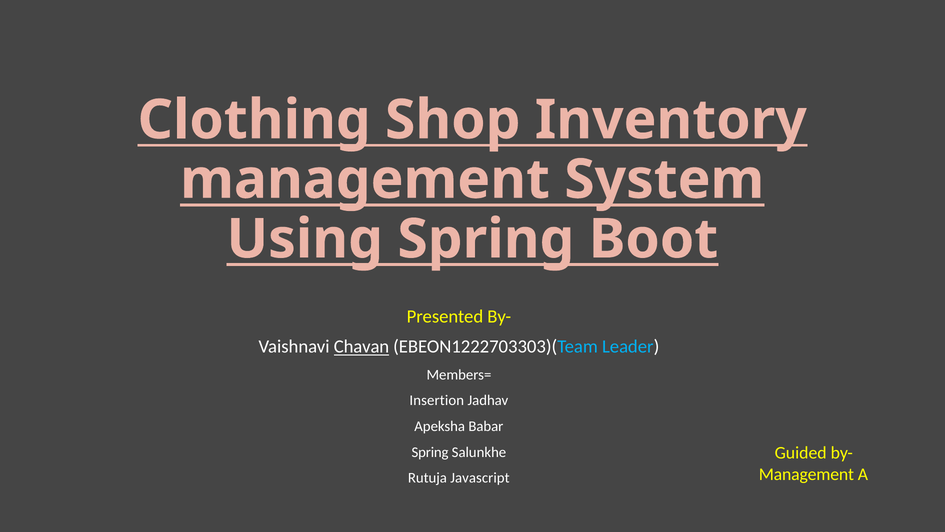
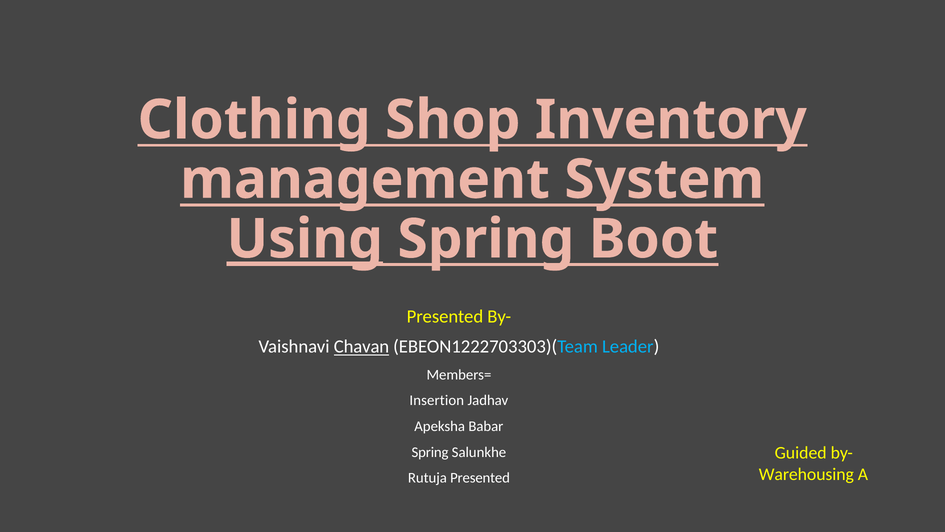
Using underline: none -> present
Management at (806, 474): Management -> Warehousing
Rutuja Javascript: Javascript -> Presented
